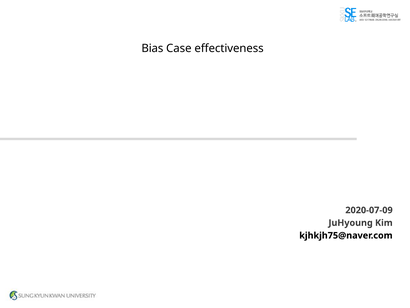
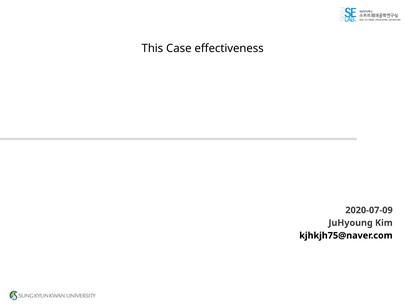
Bias: Bias -> This
